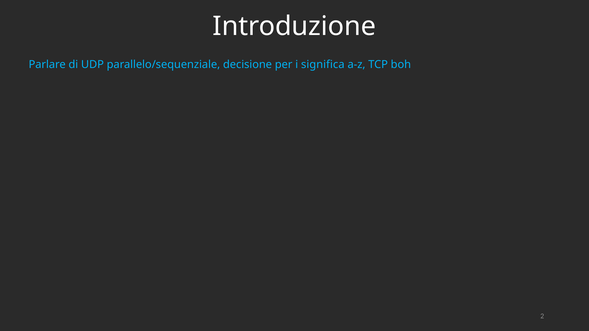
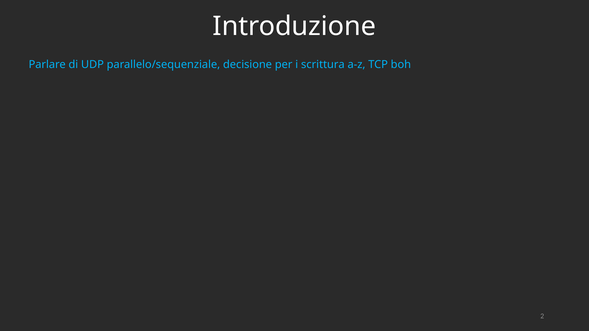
significa: significa -> scrittura
